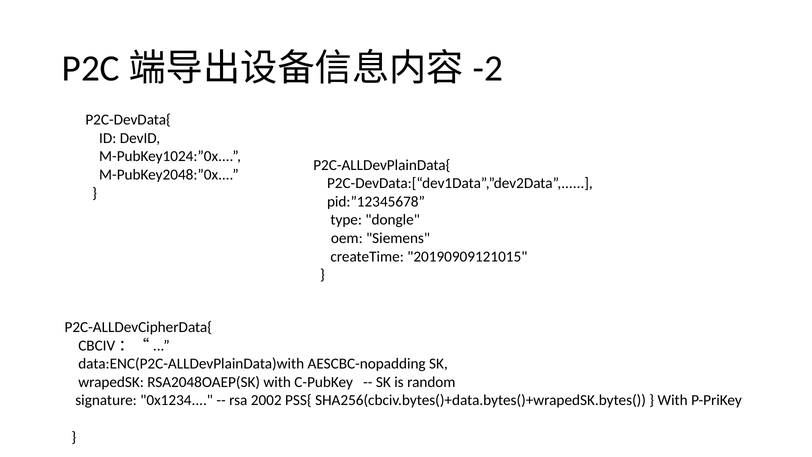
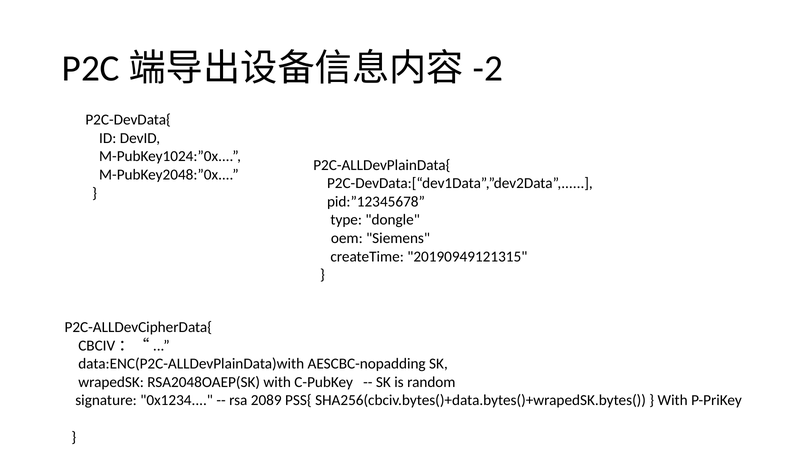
20190909121015: 20190909121015 -> 20190949121315
2002: 2002 -> 2089
